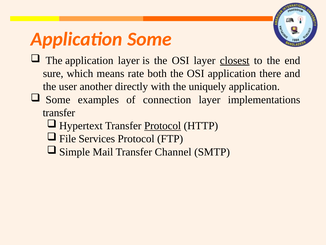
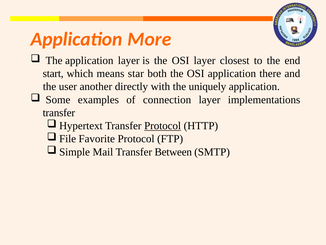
Application Some: Some -> More
closest underline: present -> none
sure: sure -> start
rate: rate -> star
Services: Services -> Favorite
Channel: Channel -> Between
